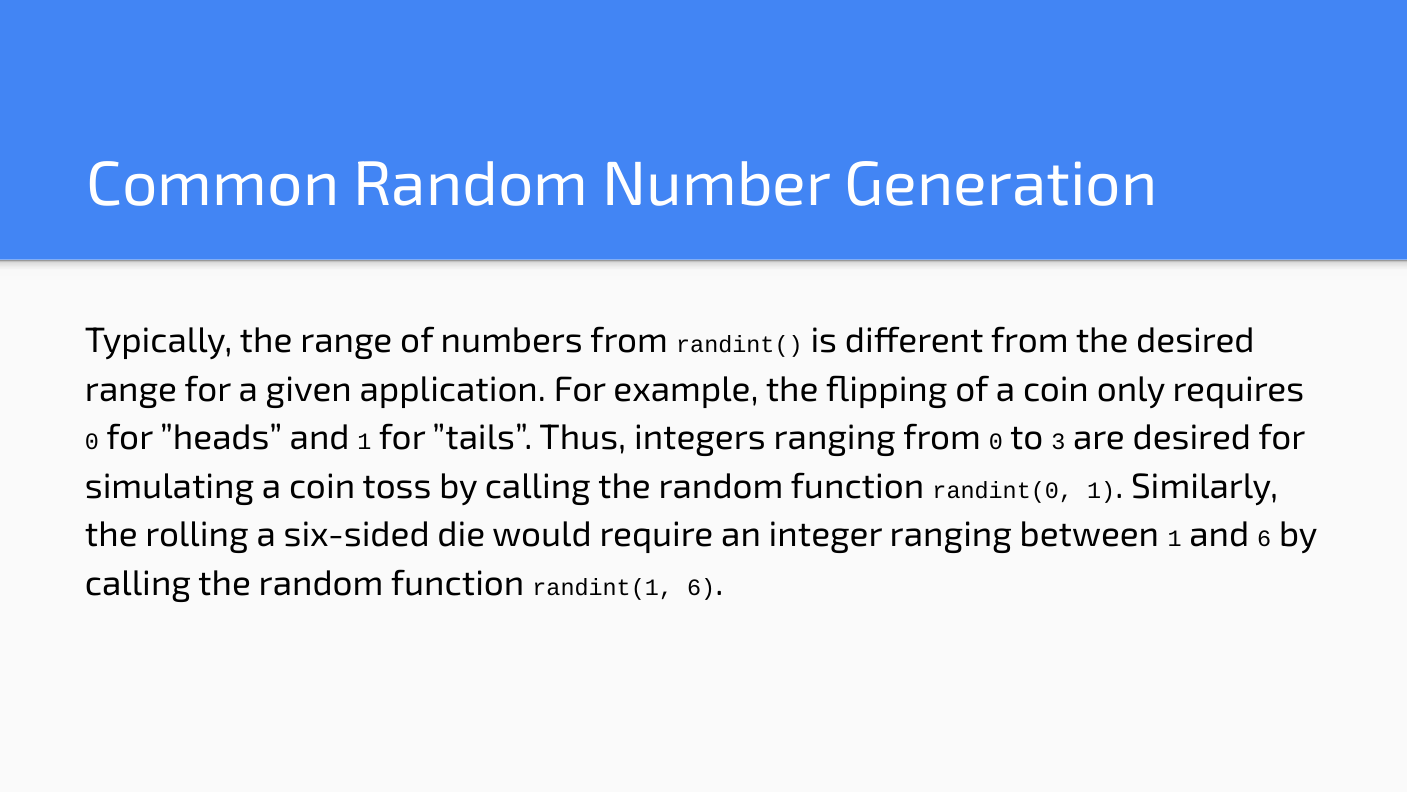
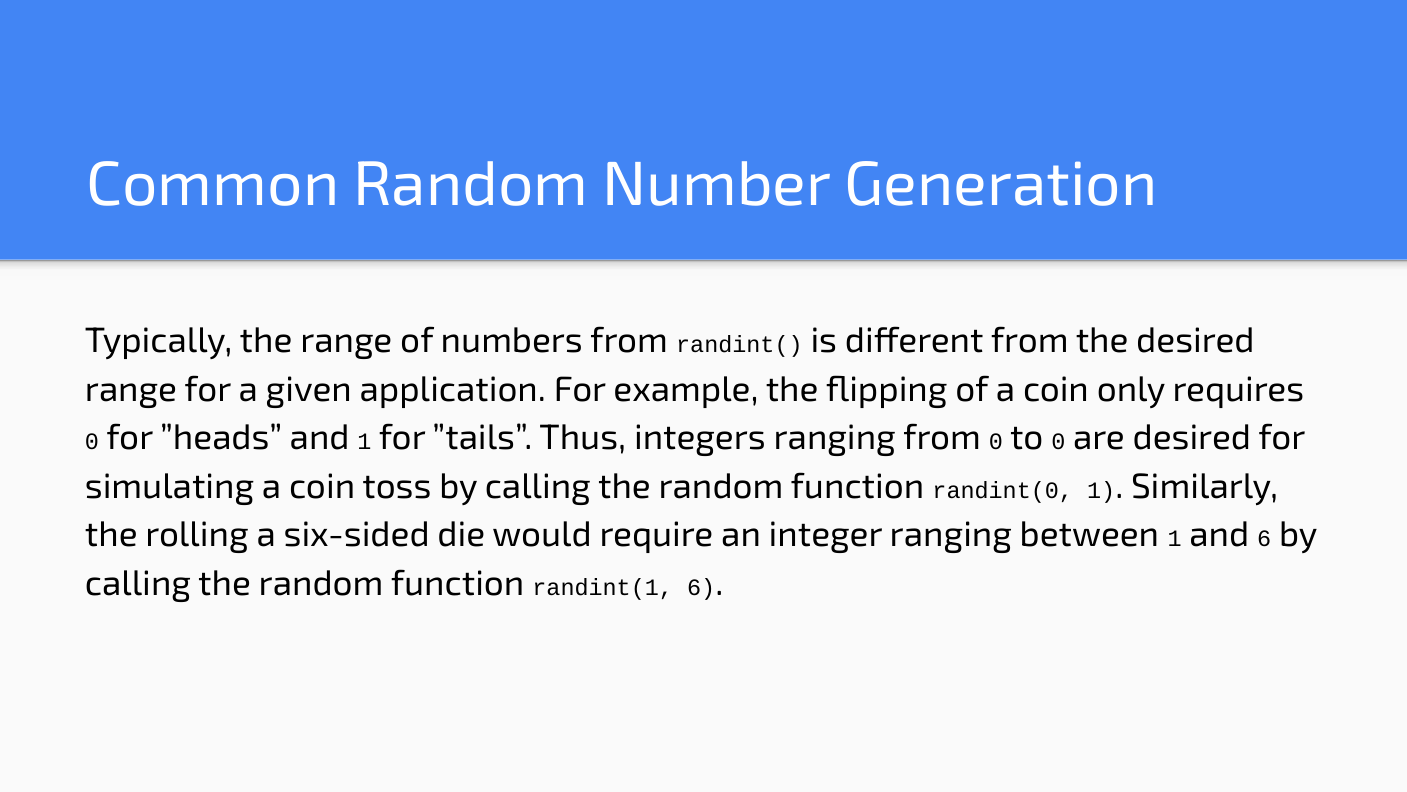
to 3: 3 -> 0
